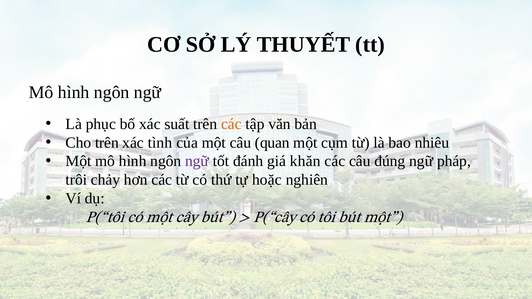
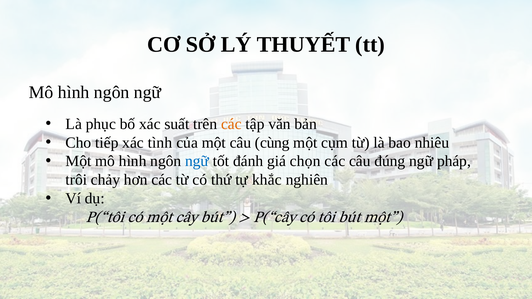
Cho trên: trên -> tiếp
quan: quan -> cùng
ngữ at (197, 161) colour: purple -> blue
khăn: khăn -> chọn
hoặc: hoặc -> khắc
